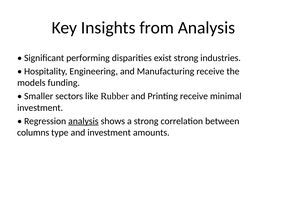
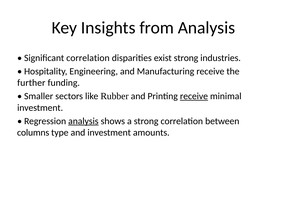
Significant performing: performing -> correlation
models: models -> further
receive at (194, 96) underline: none -> present
